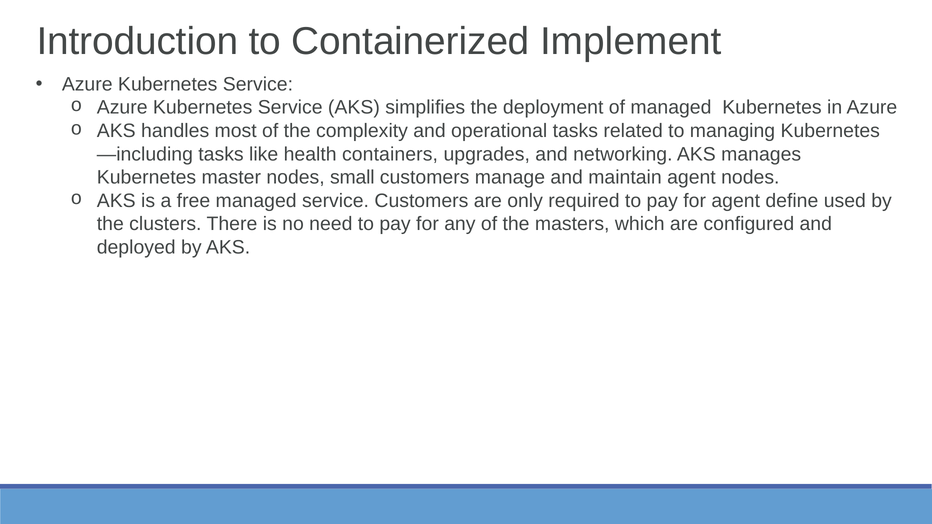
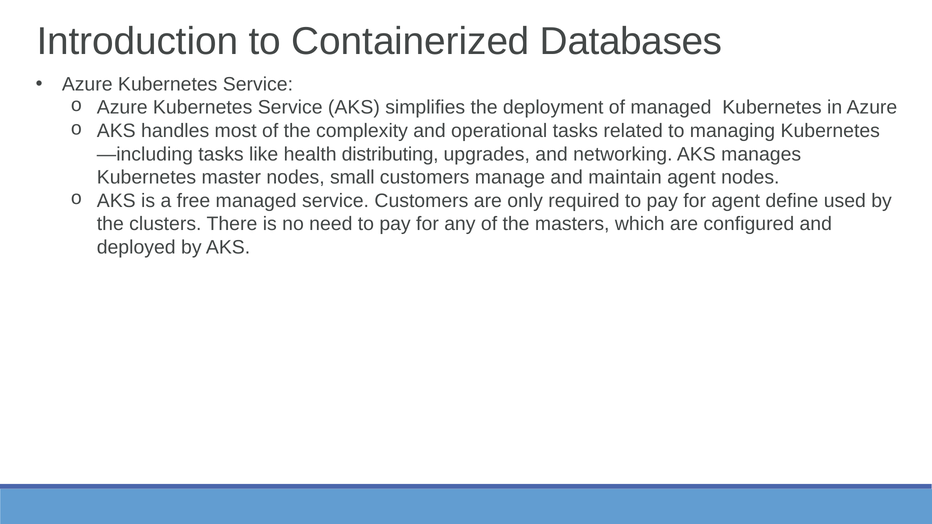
Implement: Implement -> Databases
containers: containers -> distributing
